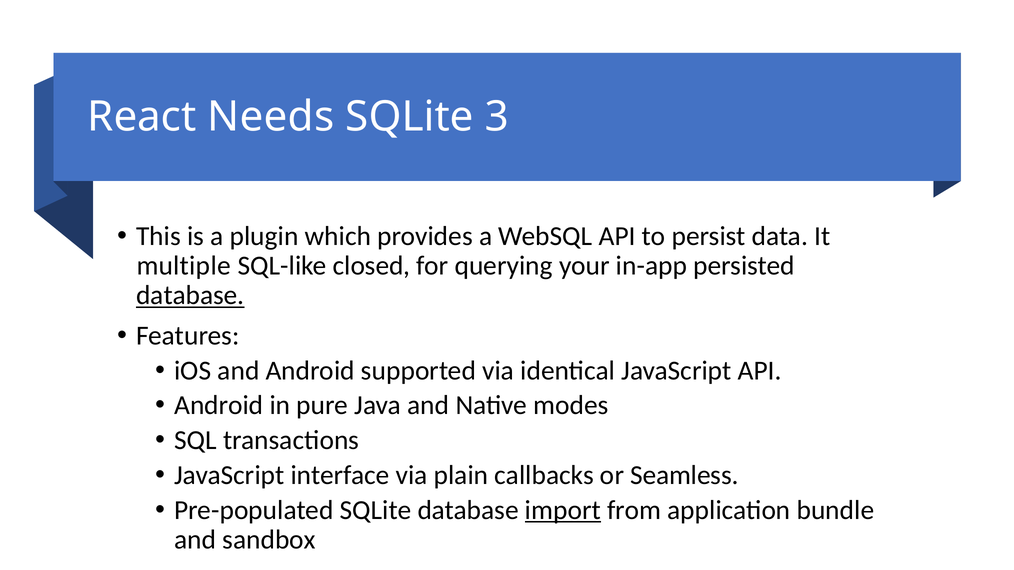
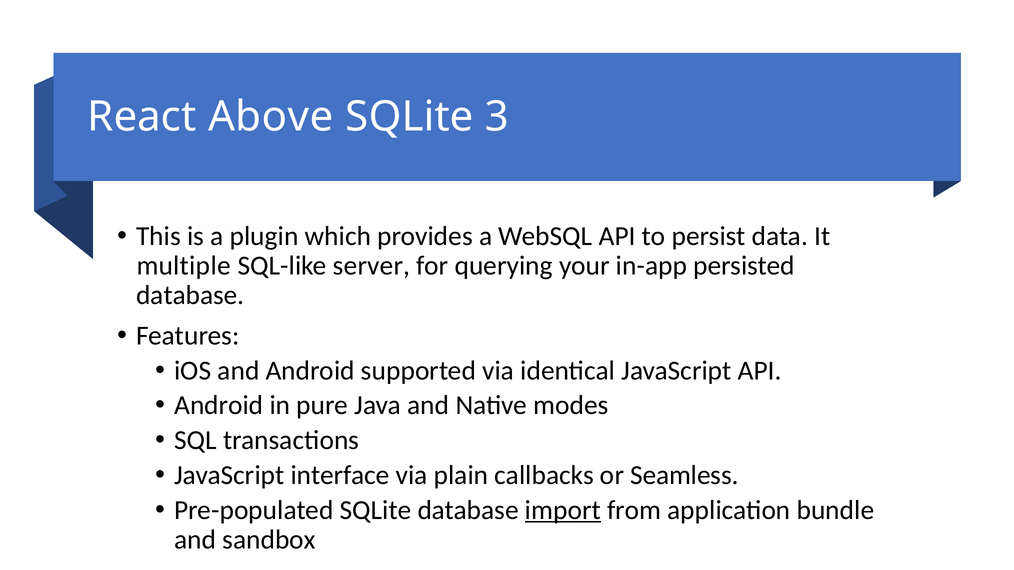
Needs: Needs -> Above
closed: closed -> server
database at (190, 296) underline: present -> none
